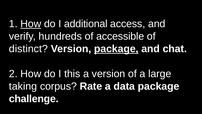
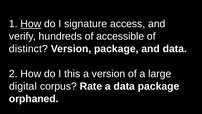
additional: additional -> signature
package at (116, 49) underline: present -> none
and chat: chat -> data
taking: taking -> digital
challenge: challenge -> orphaned
